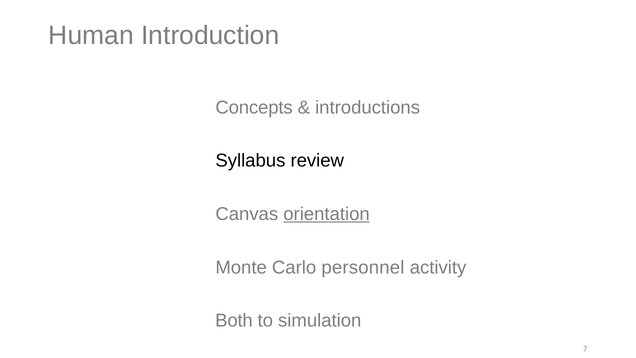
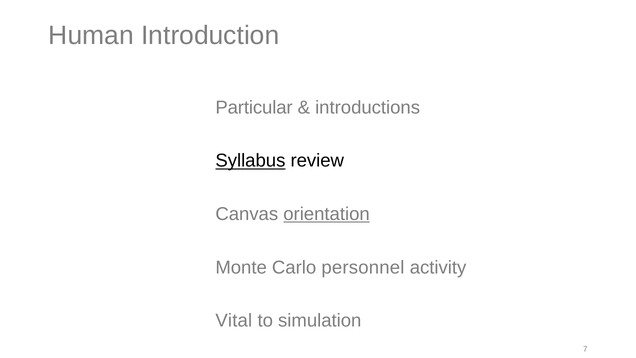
Concepts: Concepts -> Particular
Syllabus underline: none -> present
Both: Both -> Vital
